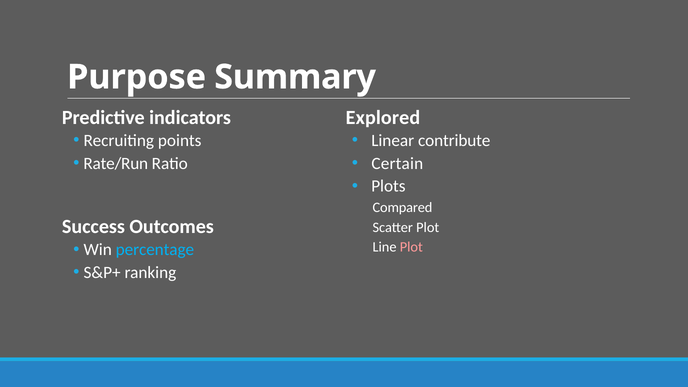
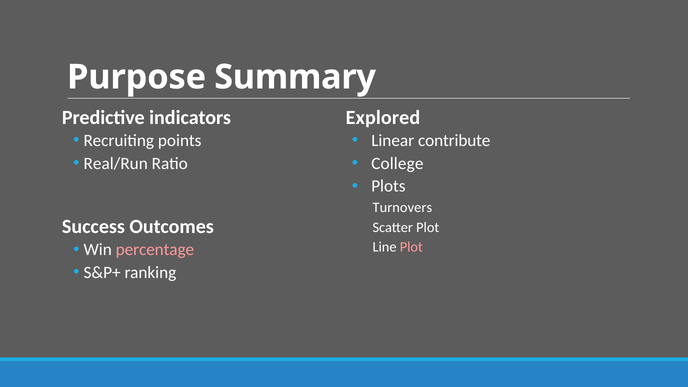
Rate/Run: Rate/Run -> Real/Run
Certain: Certain -> College
Compared: Compared -> Turnovers
percentage colour: light blue -> pink
